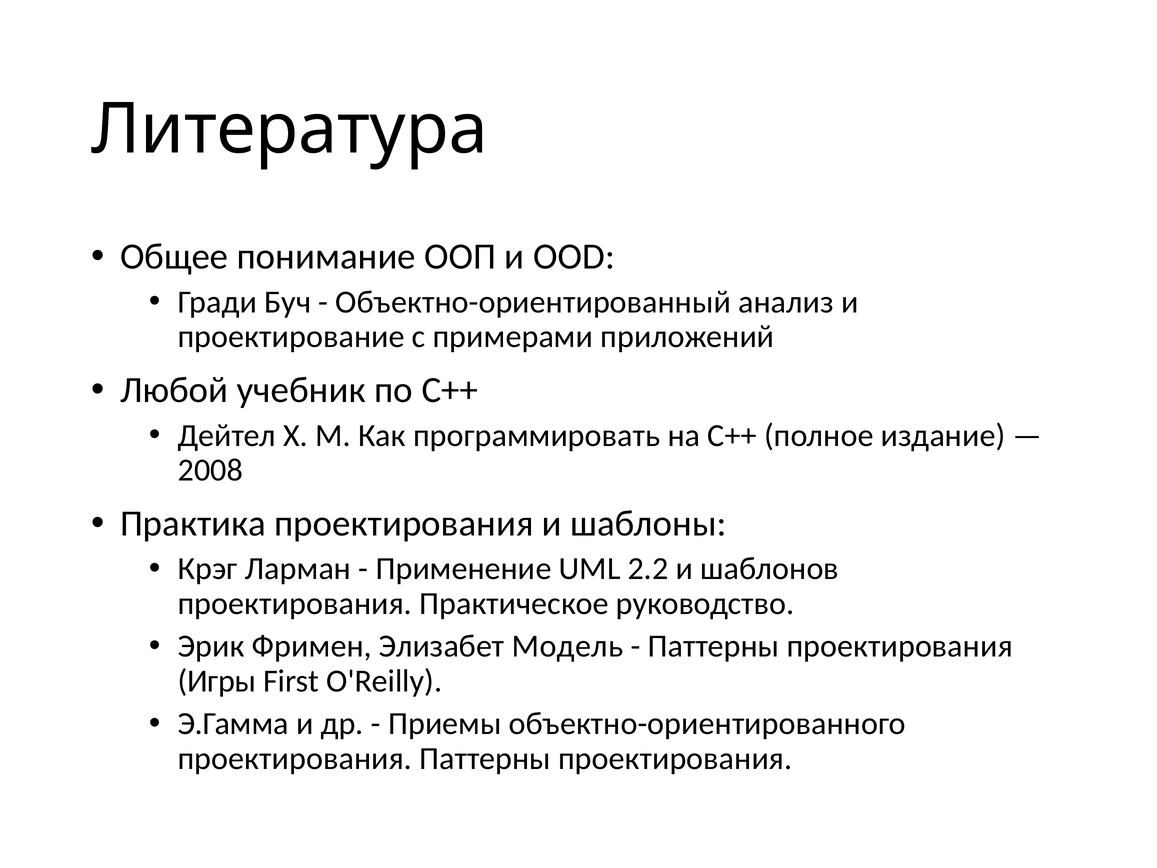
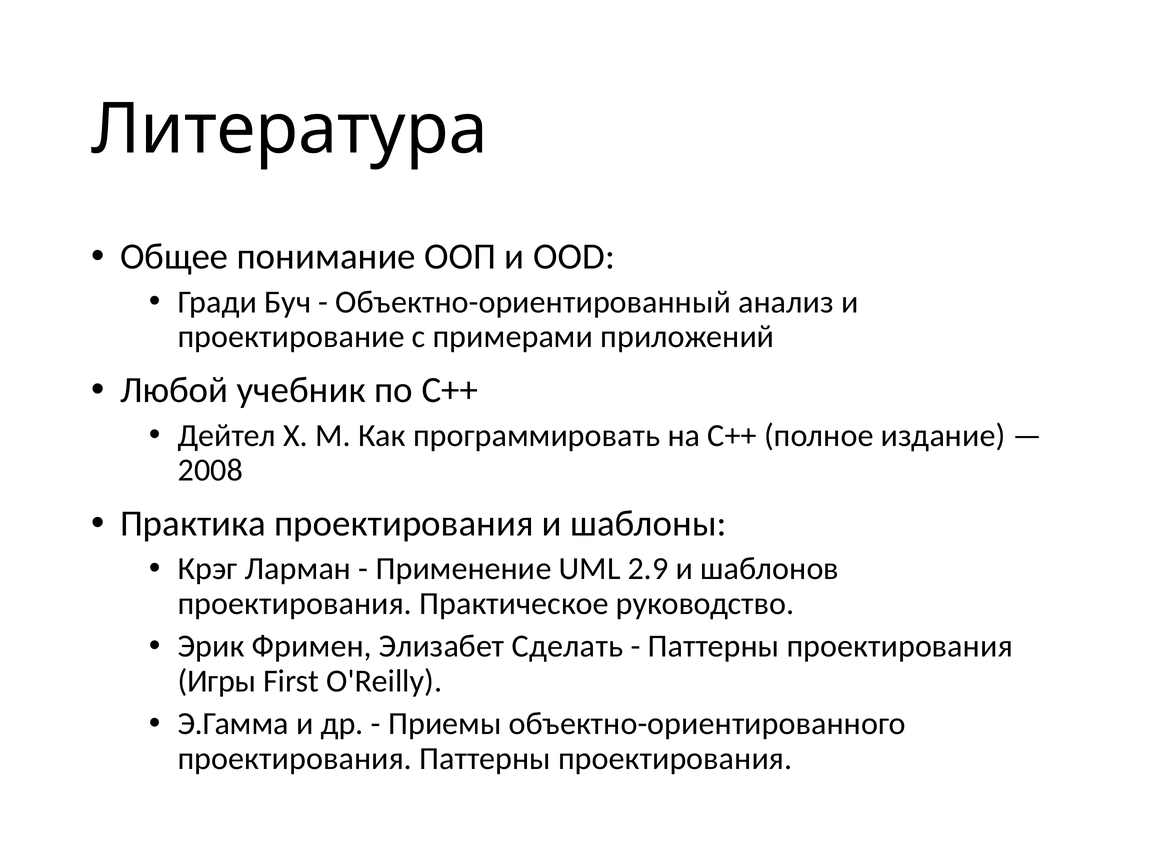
2.2: 2.2 -> 2.9
Модель: Модель -> Сделать
